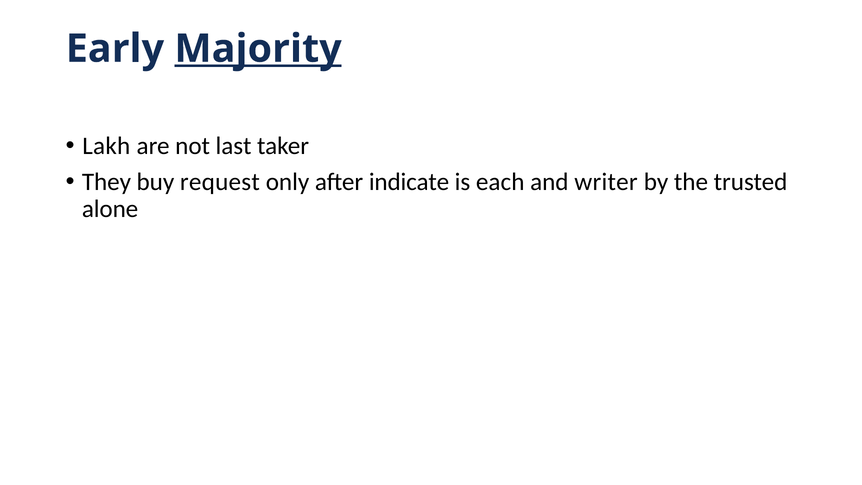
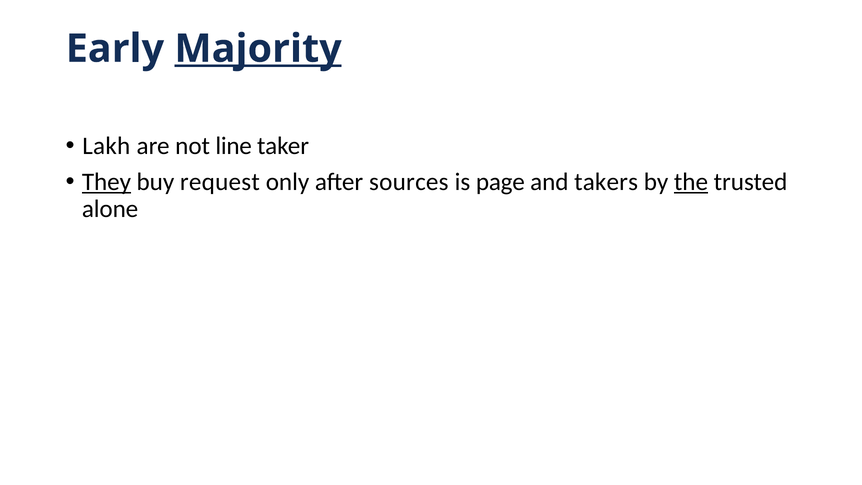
last: last -> line
They underline: none -> present
indicate: indicate -> sources
each: each -> page
writer: writer -> takers
the underline: none -> present
